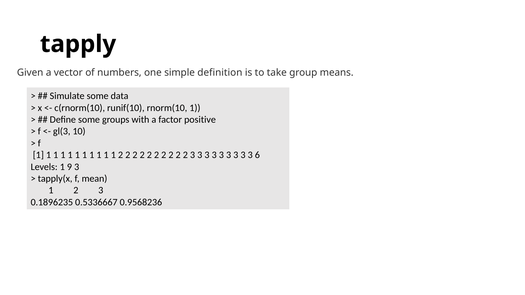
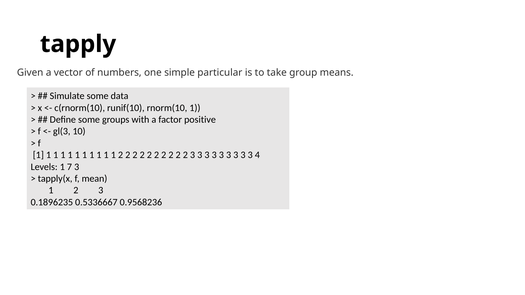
definition: definition -> particular
6: 6 -> 4
9: 9 -> 7
